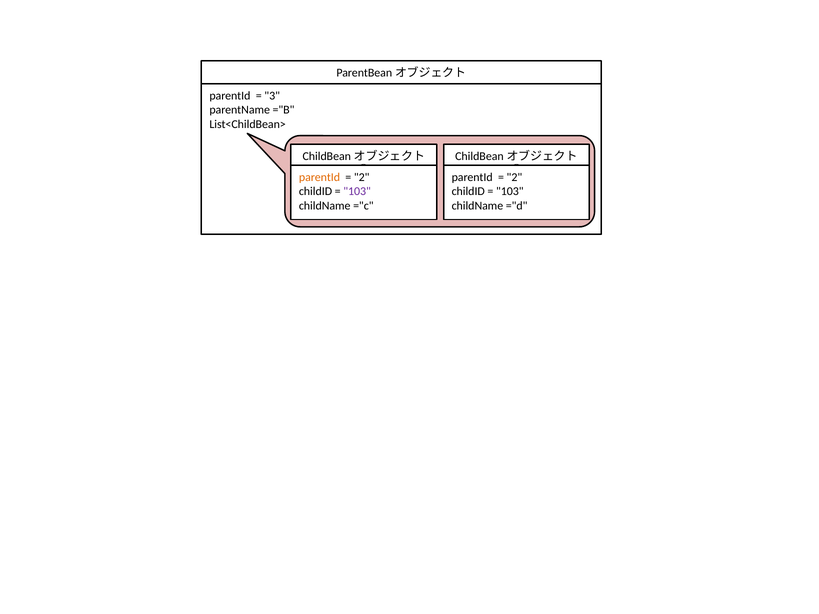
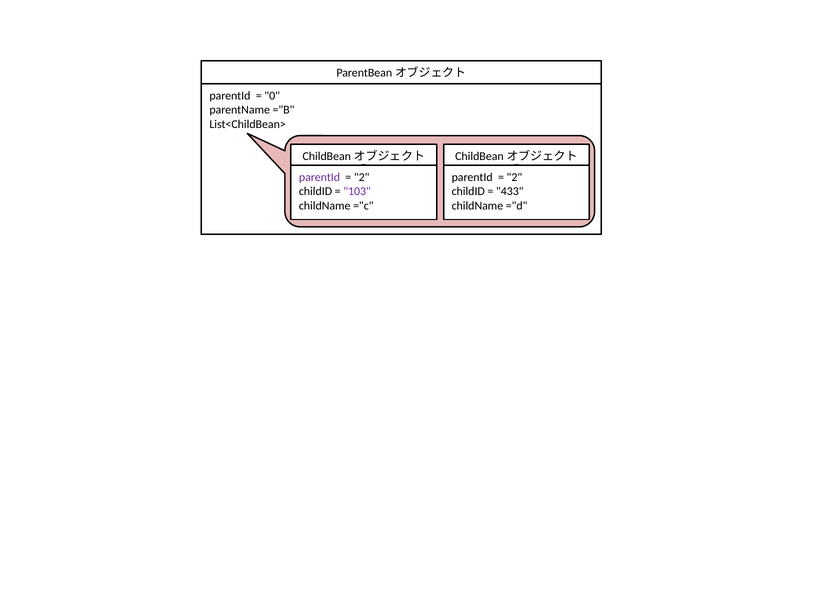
3: 3 -> 0
parentId at (319, 177) colour: orange -> purple
103 at (510, 192): 103 -> 433
